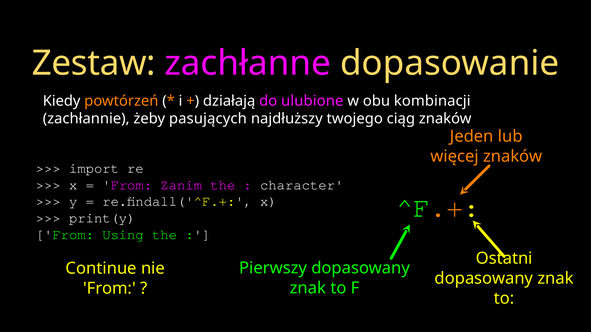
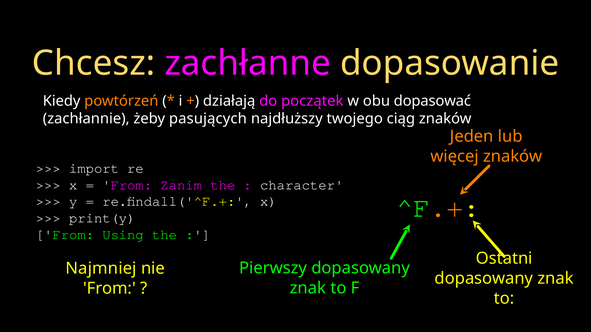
Zestaw: Zestaw -> Chcesz
ulubione: ulubione -> początek
kombinacji: kombinacji -> dopasować
Continue: Continue -> Najmniej
